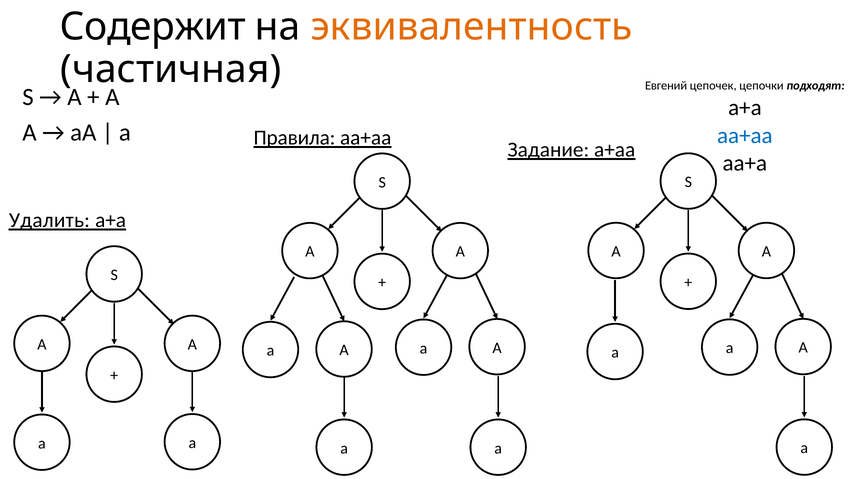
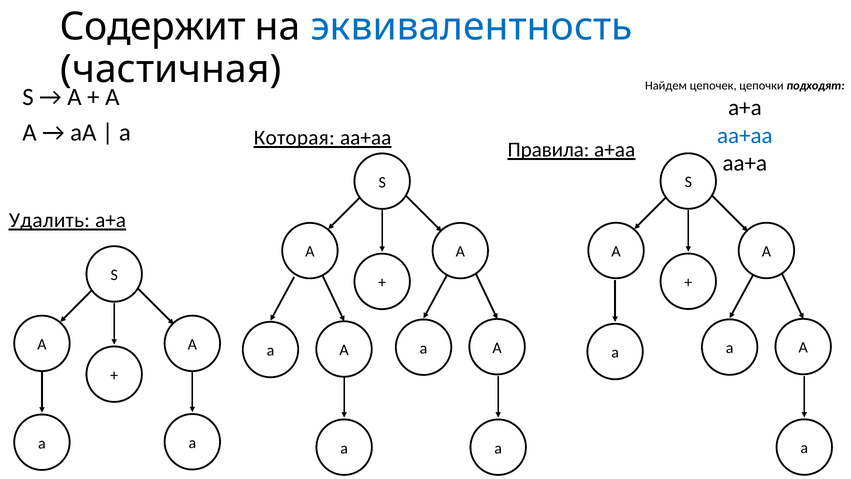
эквивалентность colour: orange -> blue
Евгений: Евгений -> Найдем
Правила: Правила -> Которая
Задание: Задание -> Правила
